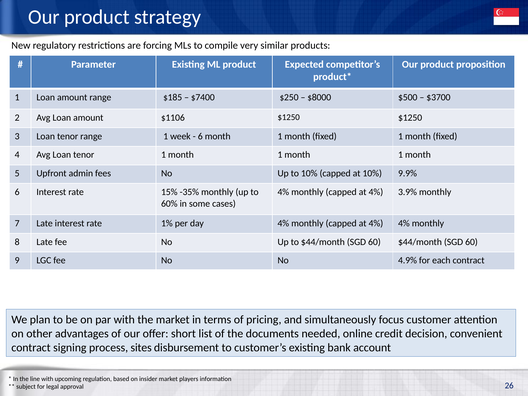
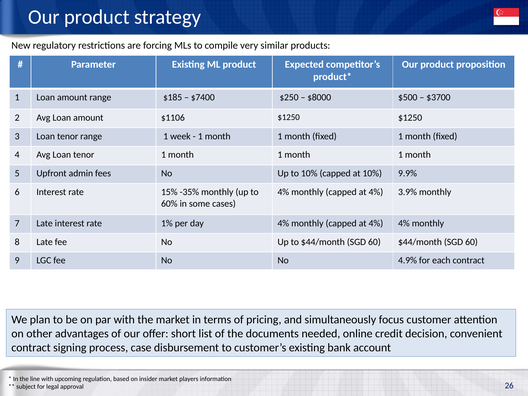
6 at (200, 136): 6 -> 1
sites: sites -> case
